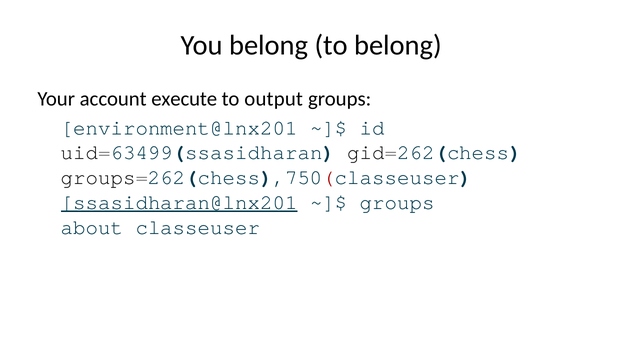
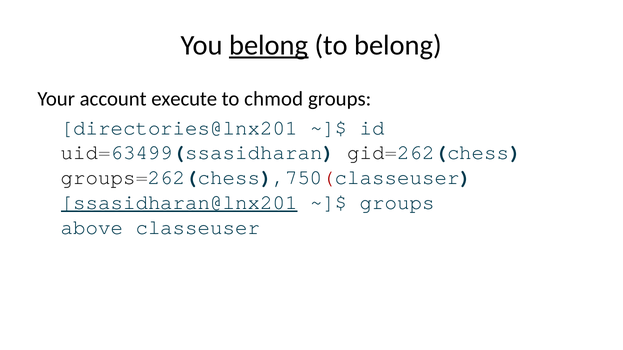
belong at (269, 45) underline: none -> present
output: output -> chmod
environment@lnx201: environment@lnx201 -> directories@lnx201
about: about -> above
